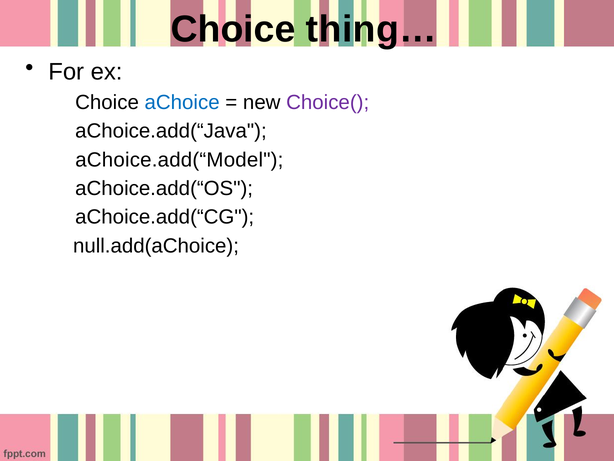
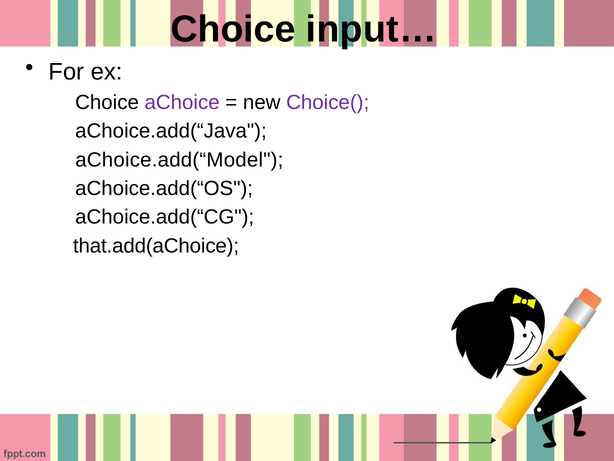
thing…: thing… -> input…
aChoice colour: blue -> purple
null.add(aChoice: null.add(aChoice -> that.add(aChoice
